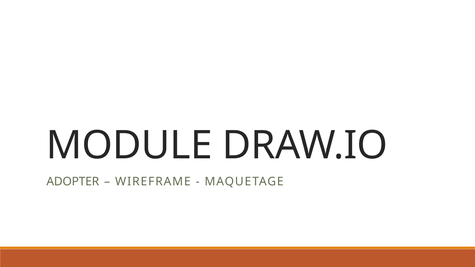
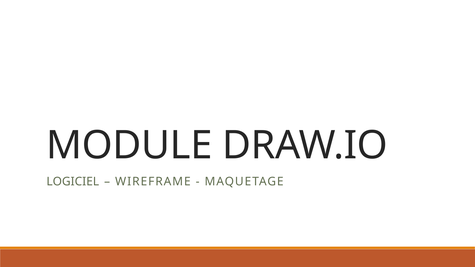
ADOPTER: ADOPTER -> LOGICIEL
